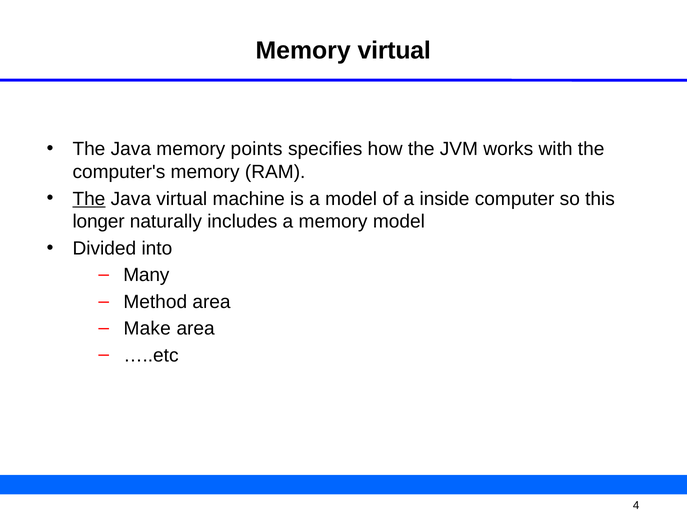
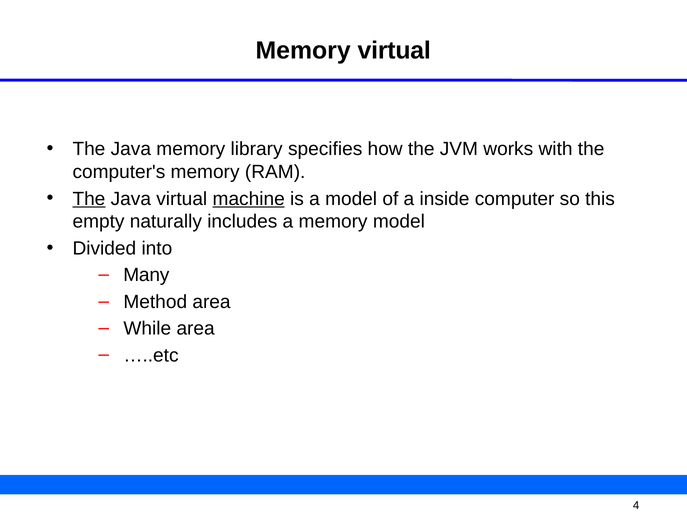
points: points -> library
machine underline: none -> present
longer: longer -> empty
Make: Make -> While
